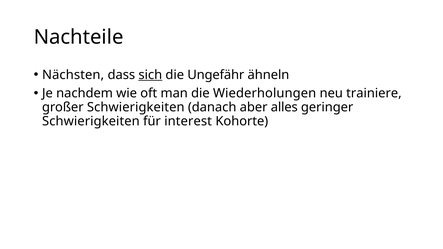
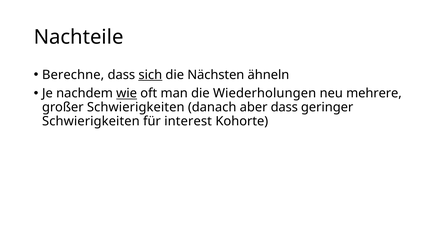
Nächsten: Nächsten -> Berechne
Ungefähr: Ungefähr -> Nächsten
wie underline: none -> present
trainiere: trainiere -> mehrere
aber alles: alles -> dass
